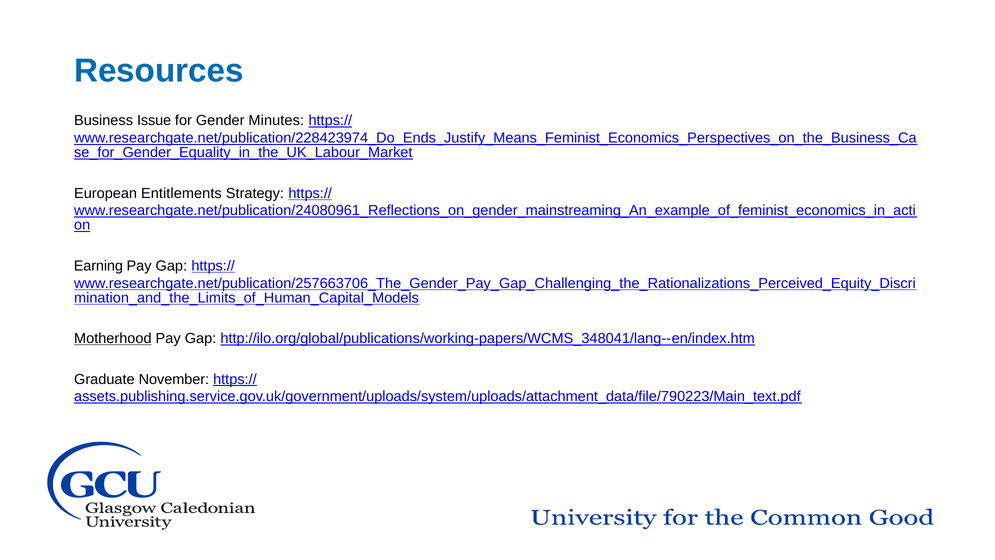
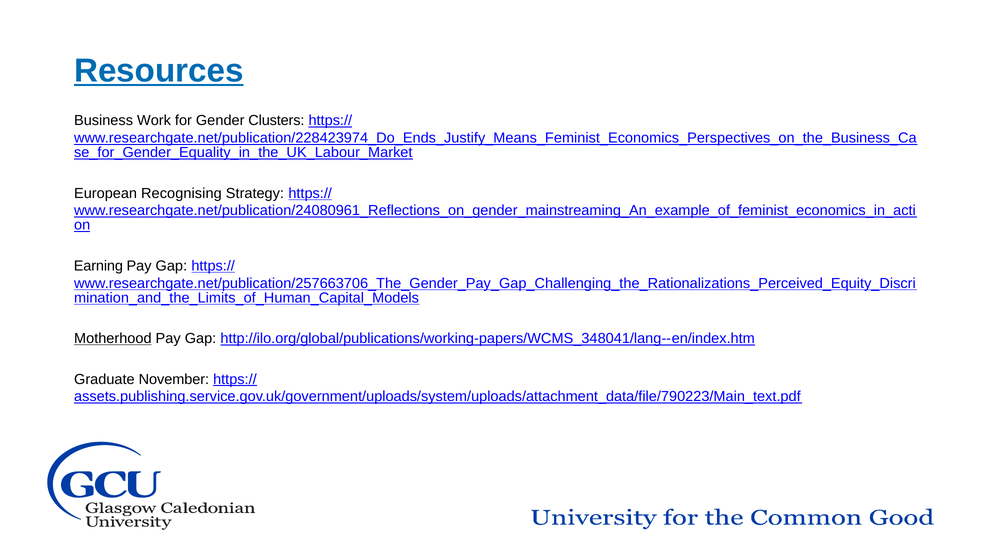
Resources underline: none -> present
Issue: Issue -> Work
Minutes: Minutes -> Clusters
Entitlements: Entitlements -> Recognising
